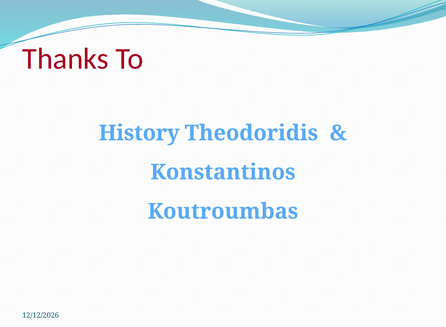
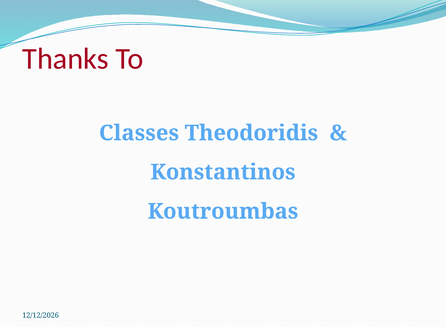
History: History -> Classes
